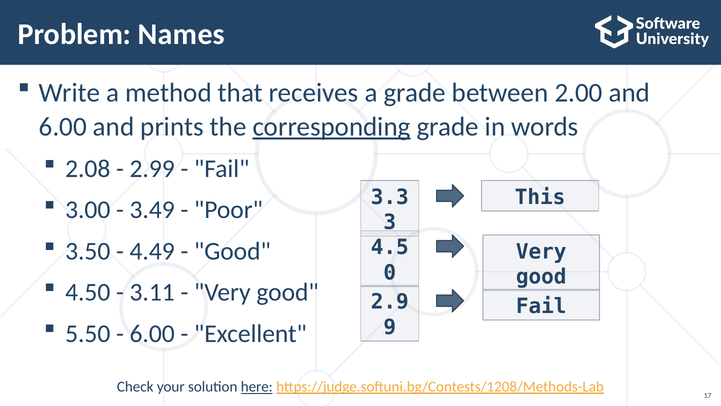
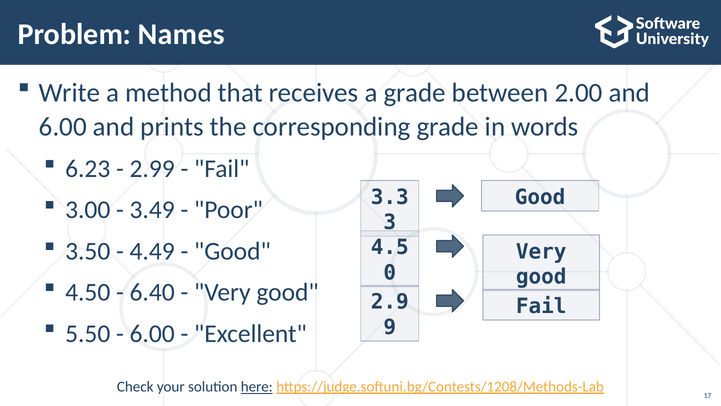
corresponding underline: present -> none
2.08: 2.08 -> 6.23
This at (540, 197): This -> Good
3.11: 3.11 -> 6.40
